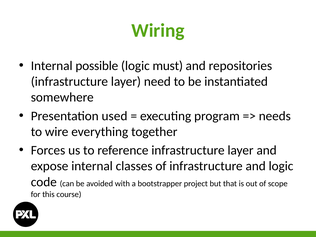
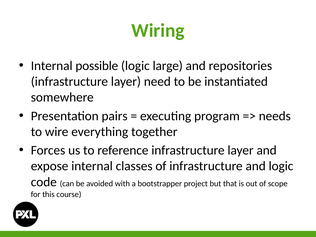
must: must -> large
used: used -> pairs
